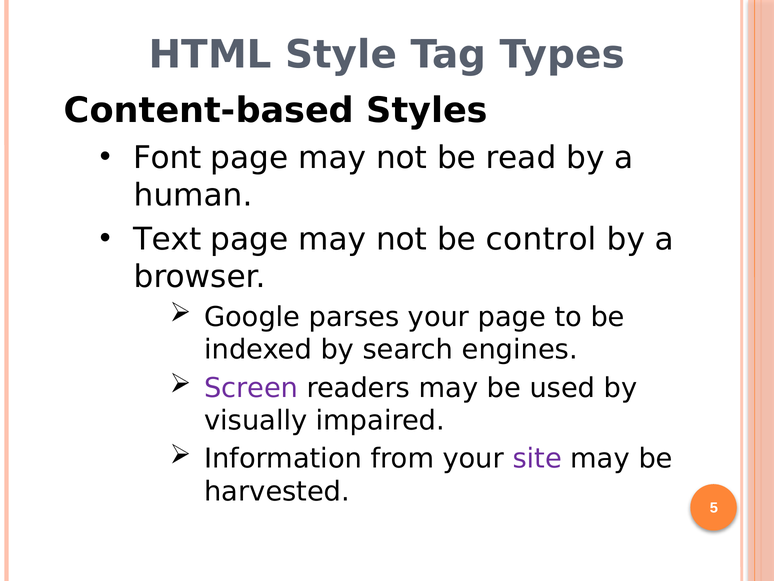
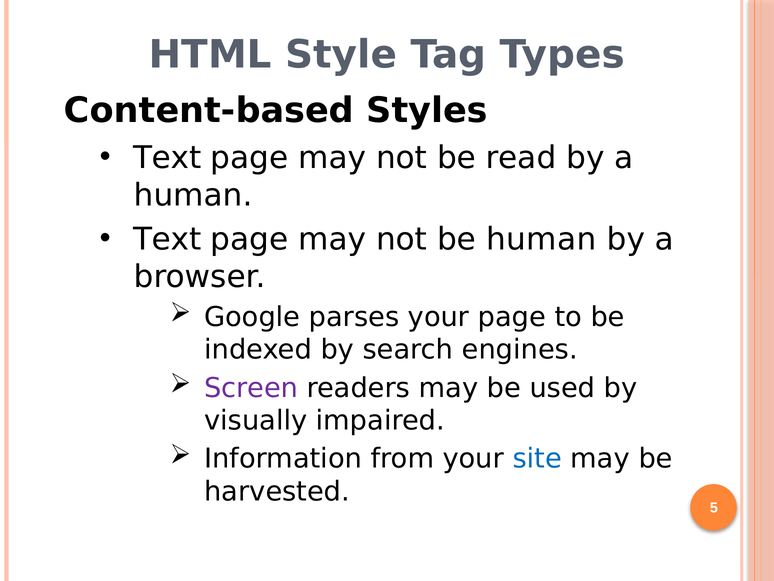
Font at (167, 158): Font -> Text
be control: control -> human
site colour: purple -> blue
